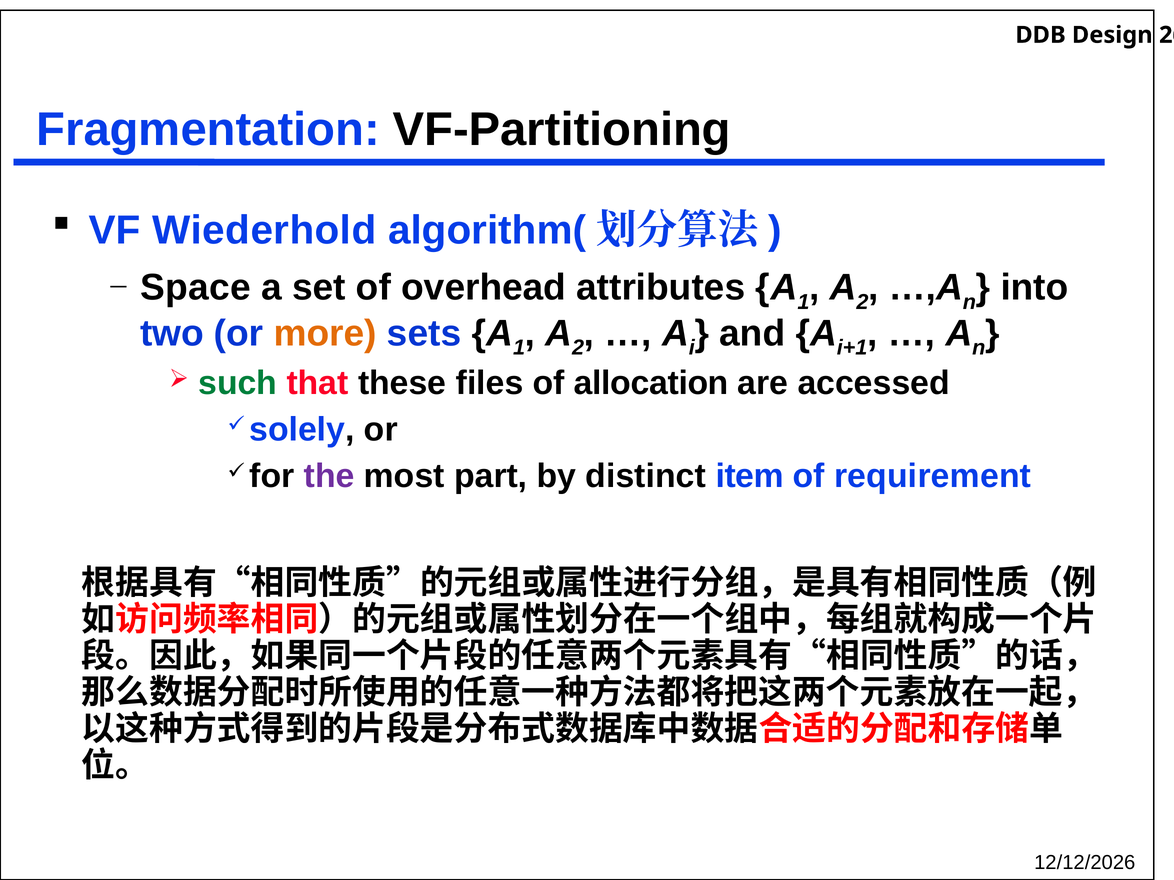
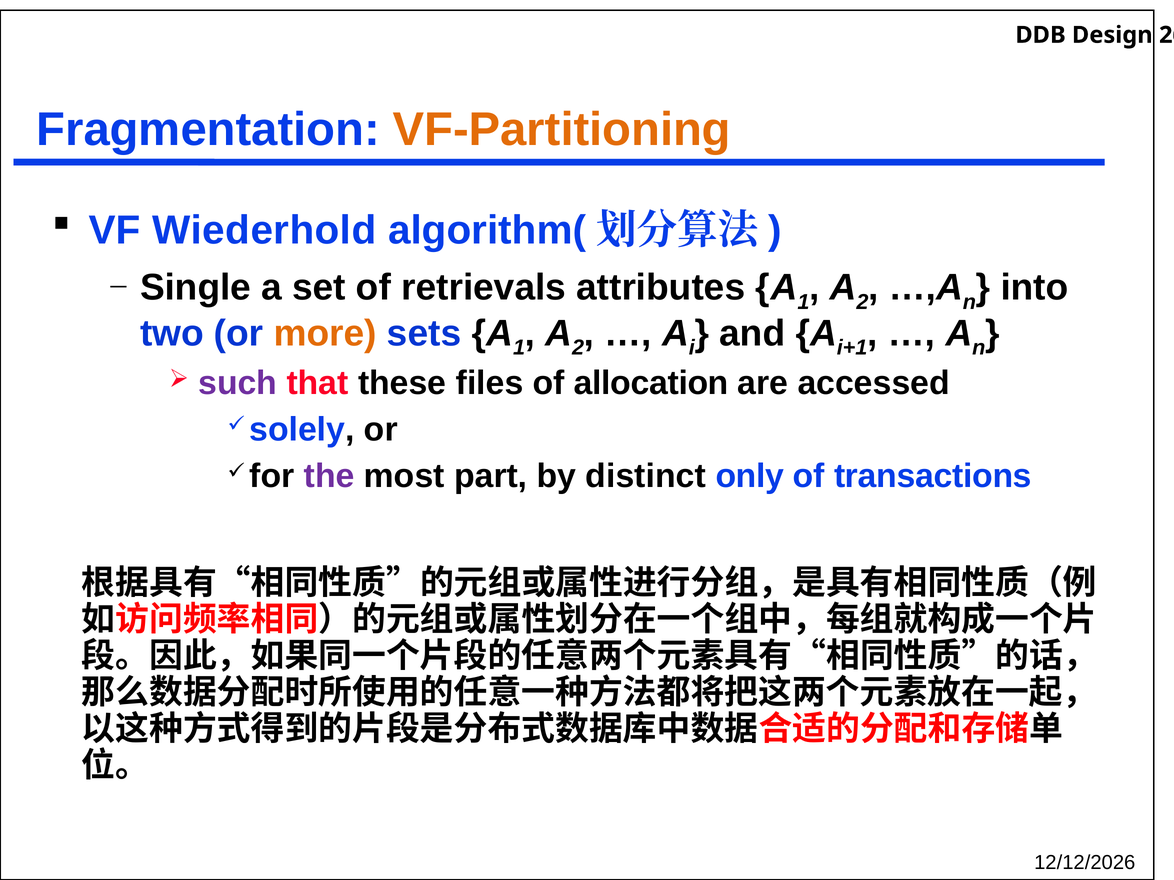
VF-Partitioning colour: black -> orange
Space: Space -> Single
overhead: overhead -> retrievals
such colour: green -> purple
item: item -> only
of requirement: requirement -> transactions
